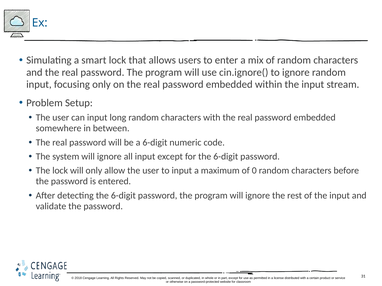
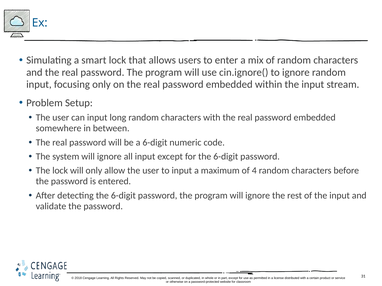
0: 0 -> 4
